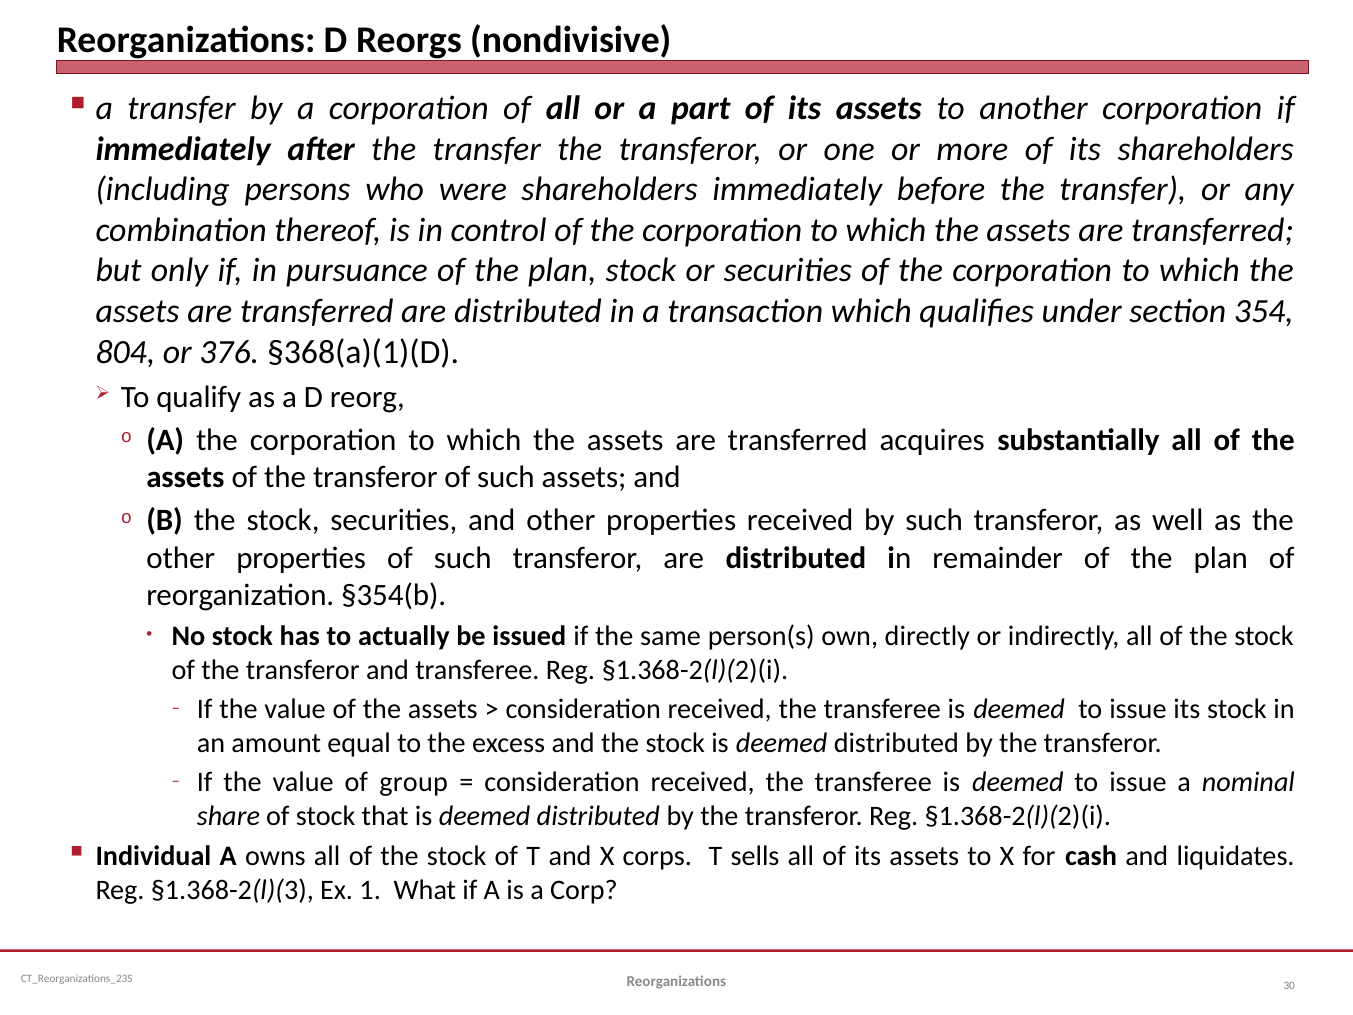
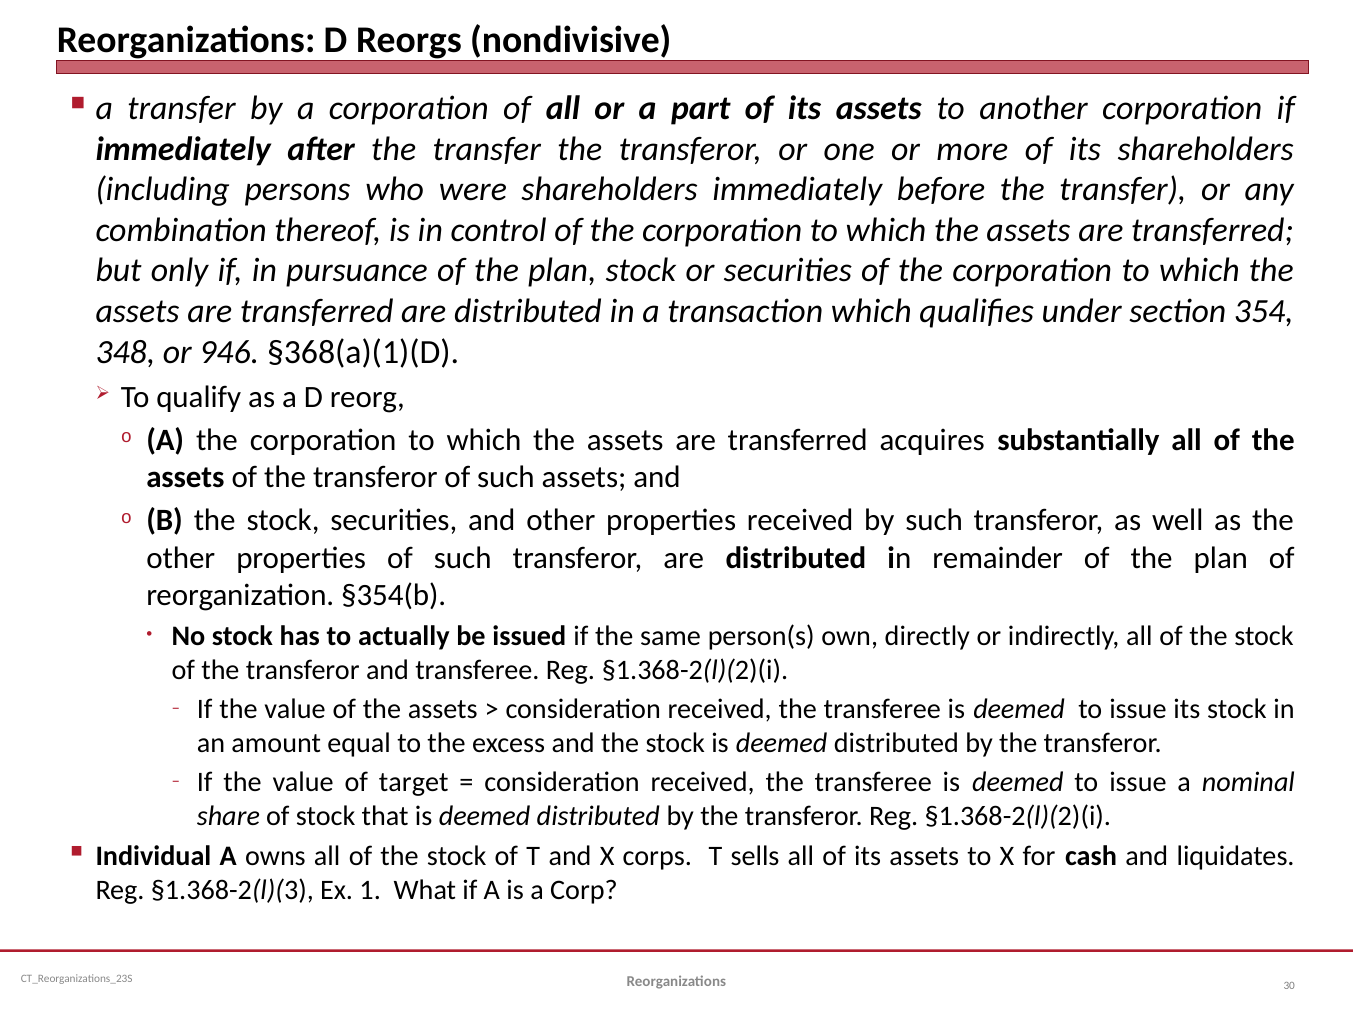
804: 804 -> 348
376: 376 -> 946
group: group -> target
